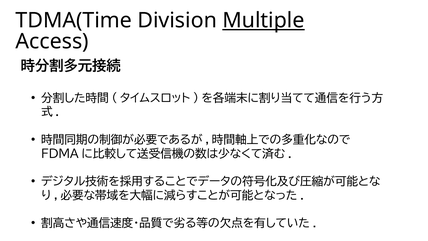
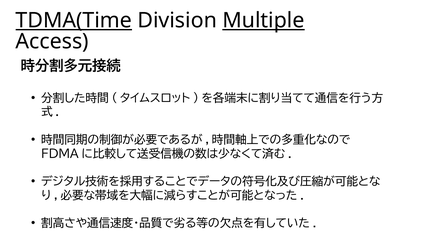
TDMA(Time underline: none -> present
